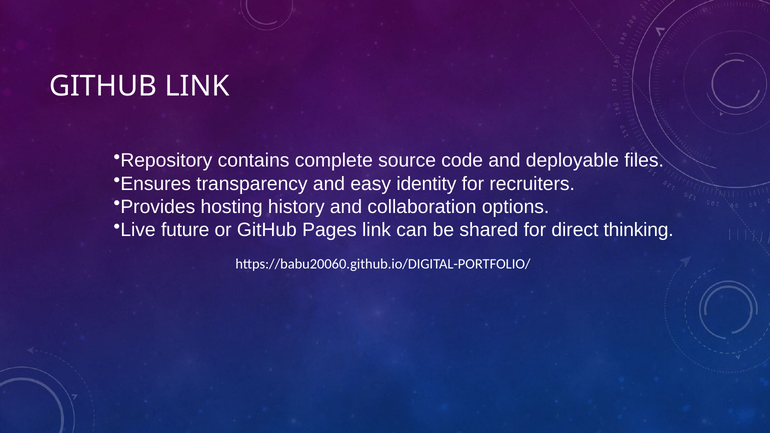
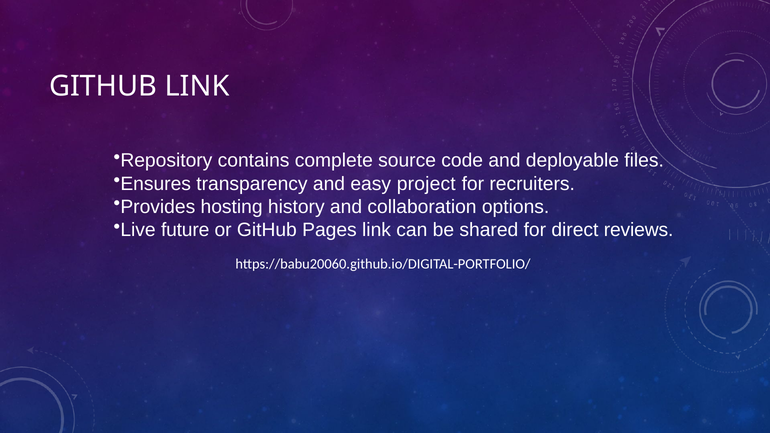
identity: identity -> project
thinking: thinking -> reviews
